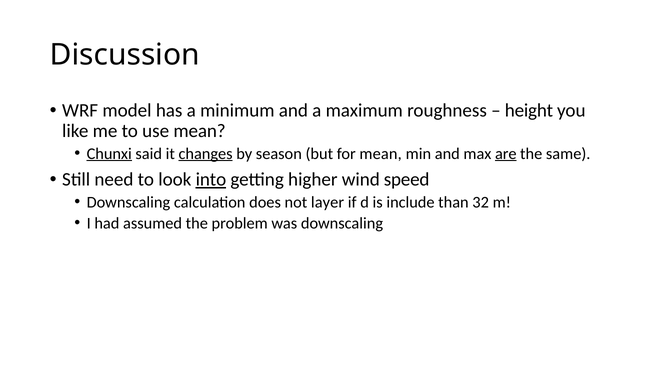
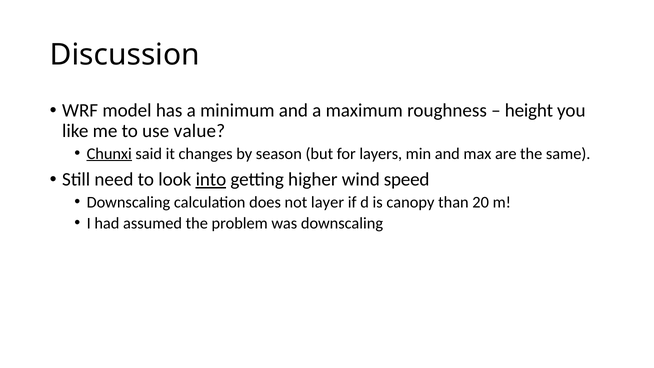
use mean: mean -> value
changes underline: present -> none
for mean: mean -> layers
are underline: present -> none
include: include -> canopy
32: 32 -> 20
